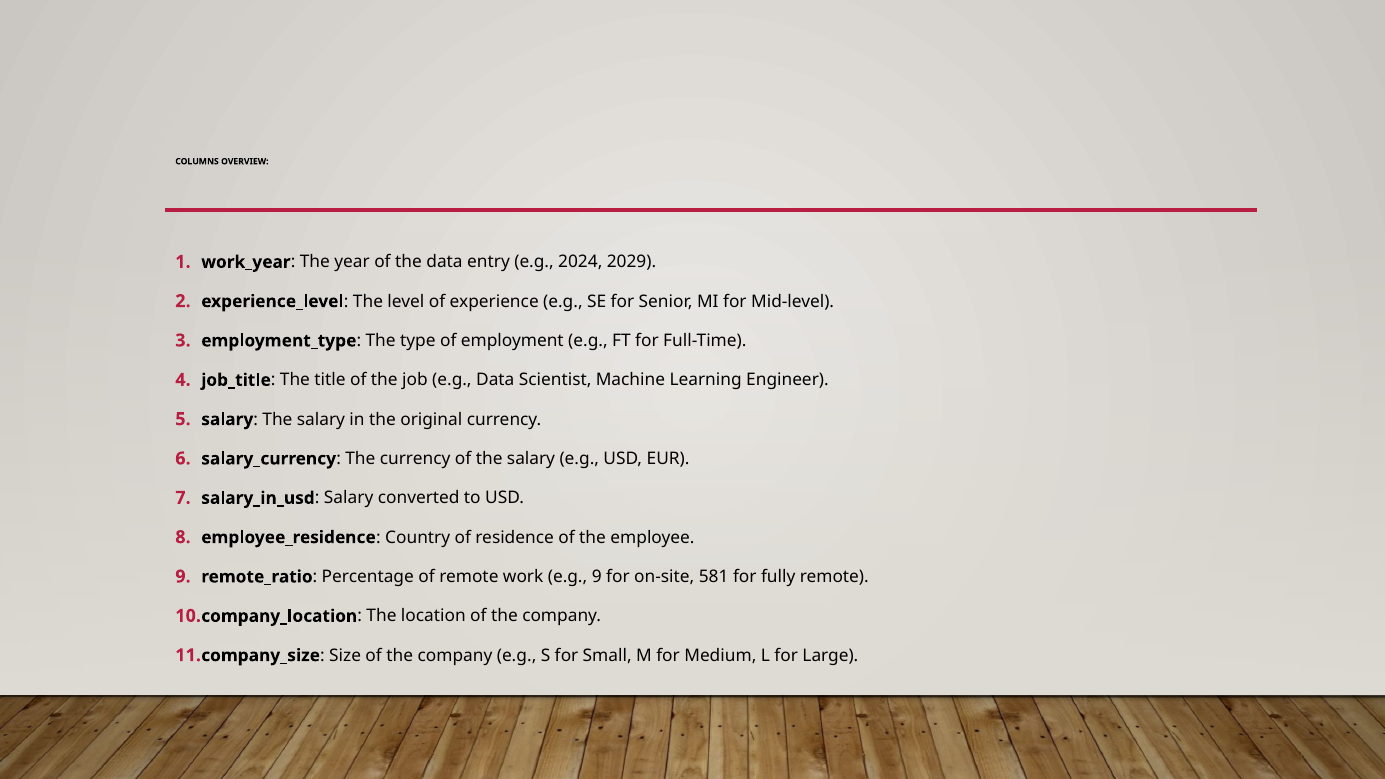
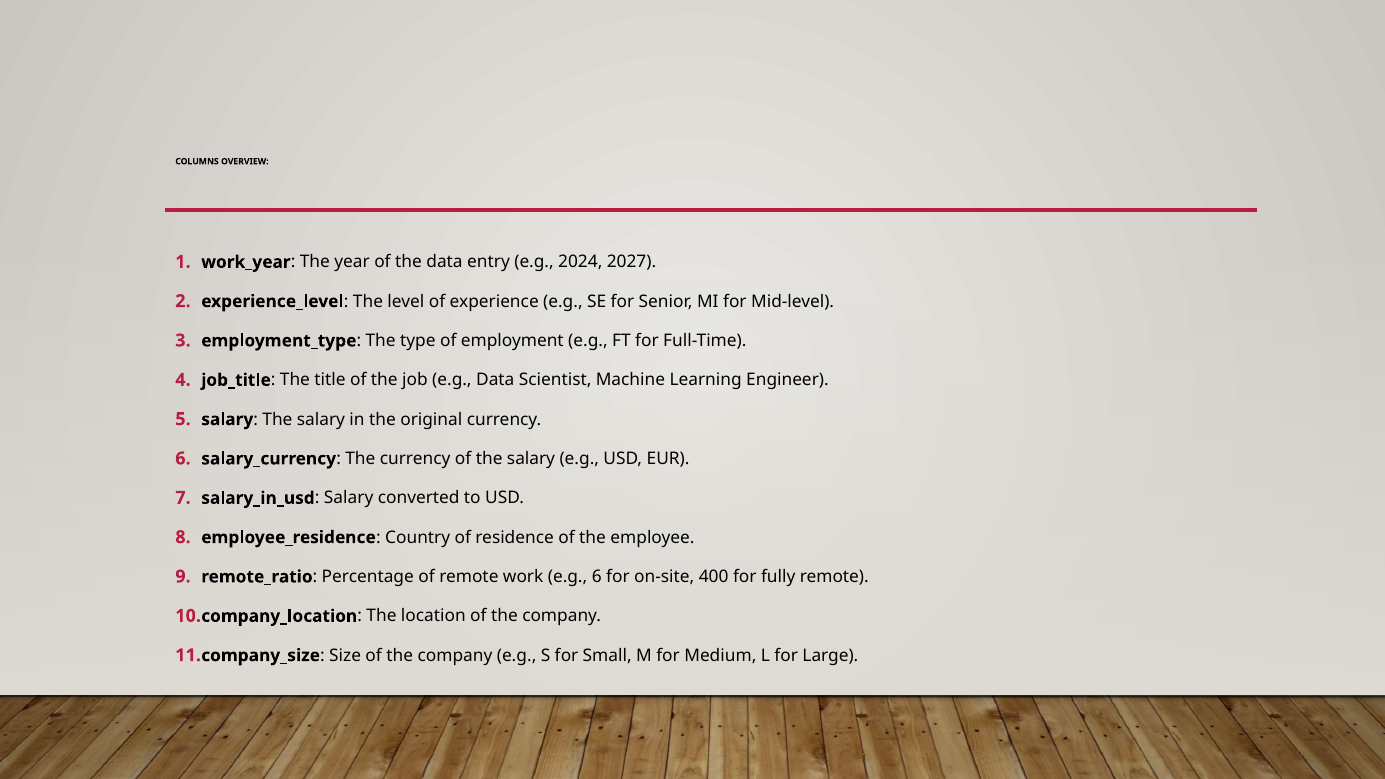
2029: 2029 -> 2027
e.g 9: 9 -> 6
581: 581 -> 400
